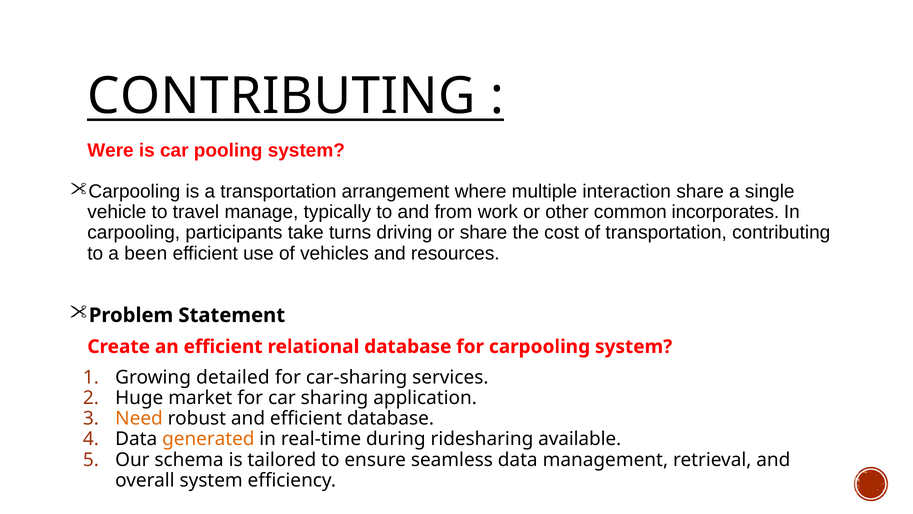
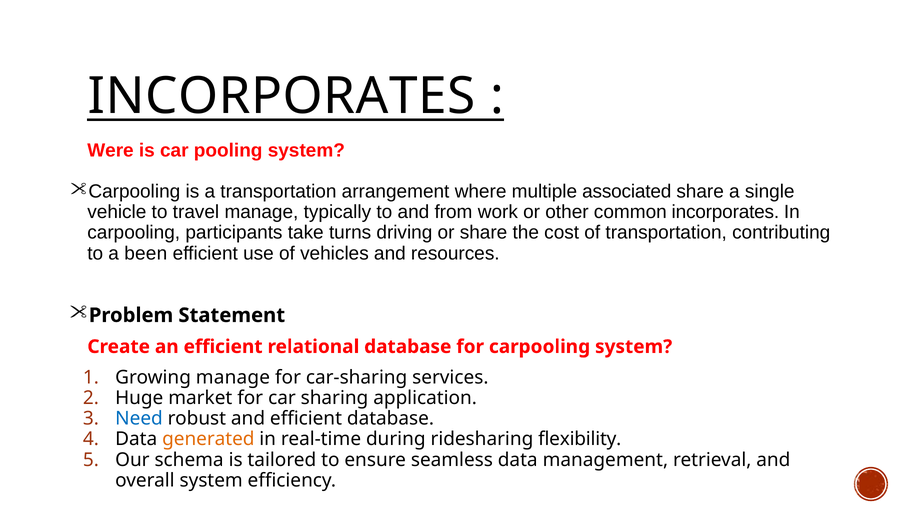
CONTRIBUTING at (282, 96): CONTRIBUTING -> INCORPORATES
interaction: interaction -> associated
Growing detailed: detailed -> manage
Need colour: orange -> blue
available: available -> flexibility
